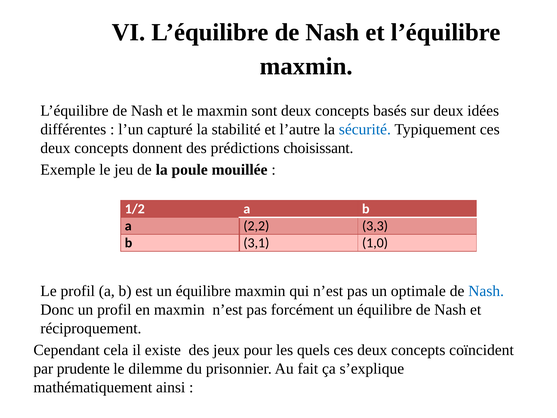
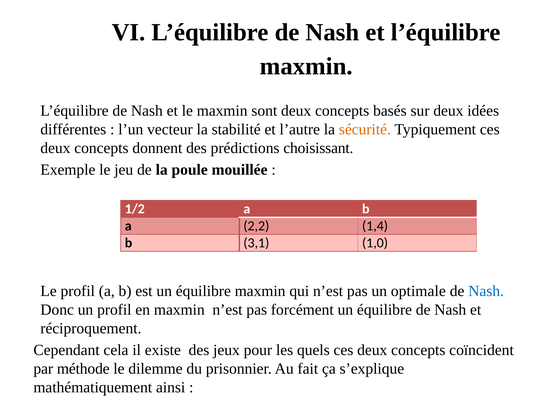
capturé: capturé -> vecteur
sécurité colour: blue -> orange
3,3: 3,3 -> 1,4
prudente: prudente -> méthode
